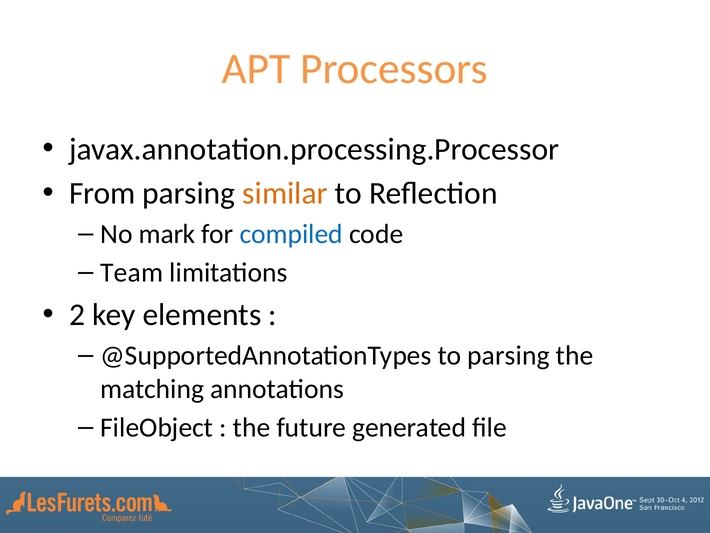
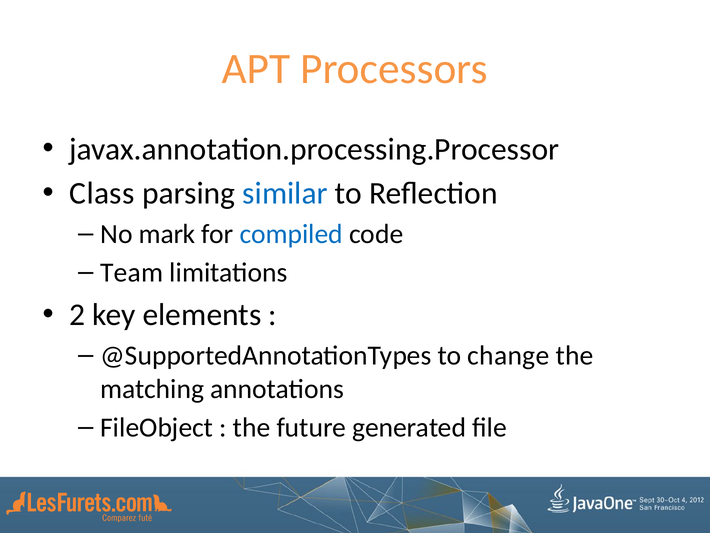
From: From -> Class
similar colour: orange -> blue
to parsing: parsing -> change
